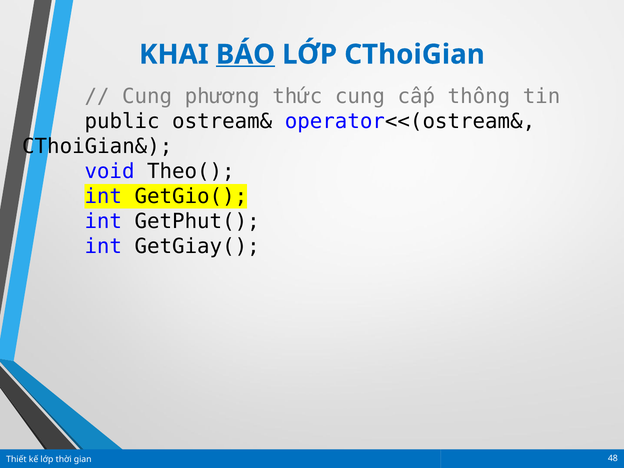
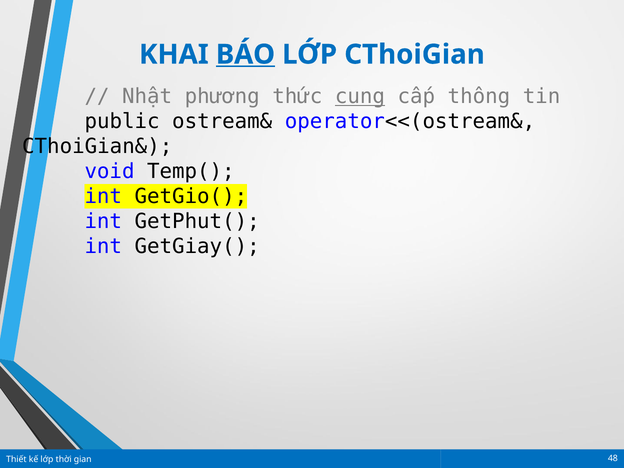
Cung at (147, 97): Cung -> Nhật
cung at (360, 97) underline: none -> present
Theo(: Theo( -> Temp(
